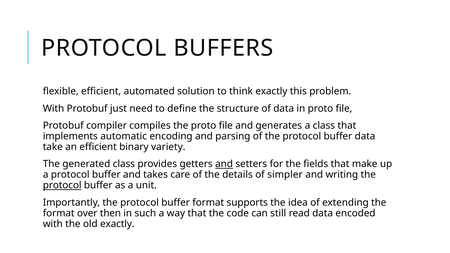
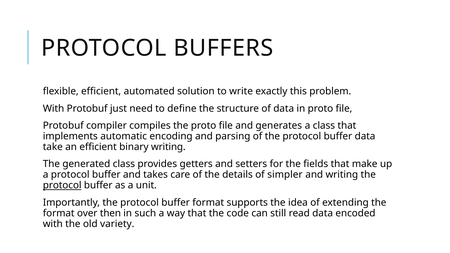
think: think -> write
binary variety: variety -> writing
and at (224, 164) underline: present -> none
old exactly: exactly -> variety
